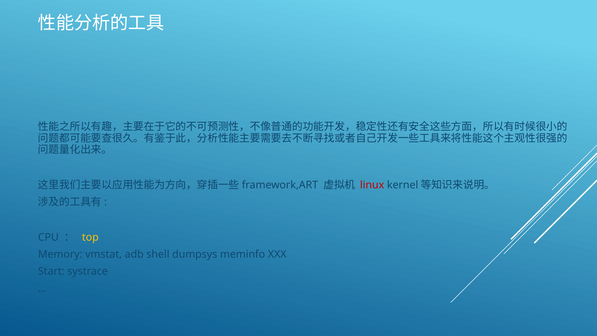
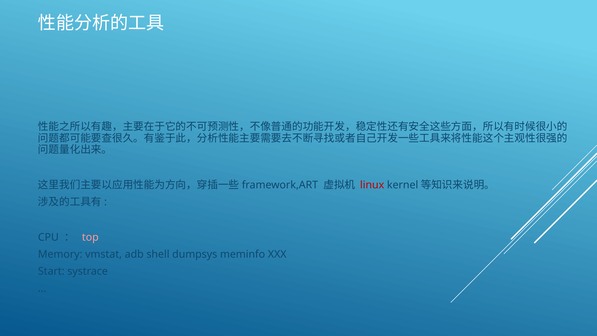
top colour: yellow -> pink
